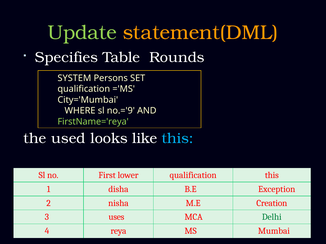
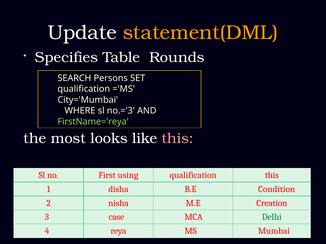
Update colour: light green -> white
SYSTEM: SYSTEM -> SEARCH
no.='9: no.='9 -> no.='3
used: used -> most
this at (178, 139) colour: light blue -> pink
lower: lower -> using
Exception: Exception -> Condition
uses: uses -> case
